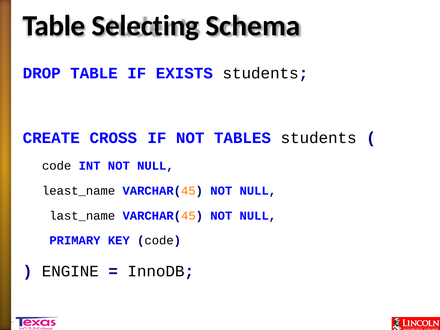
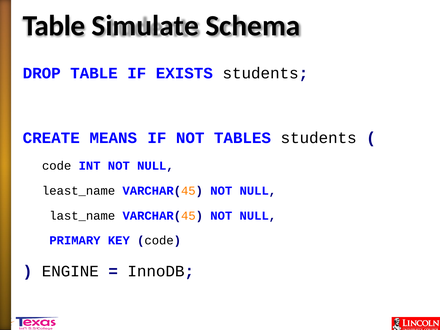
Selecting: Selecting -> Simulate
CROSS: CROSS -> MEANS
